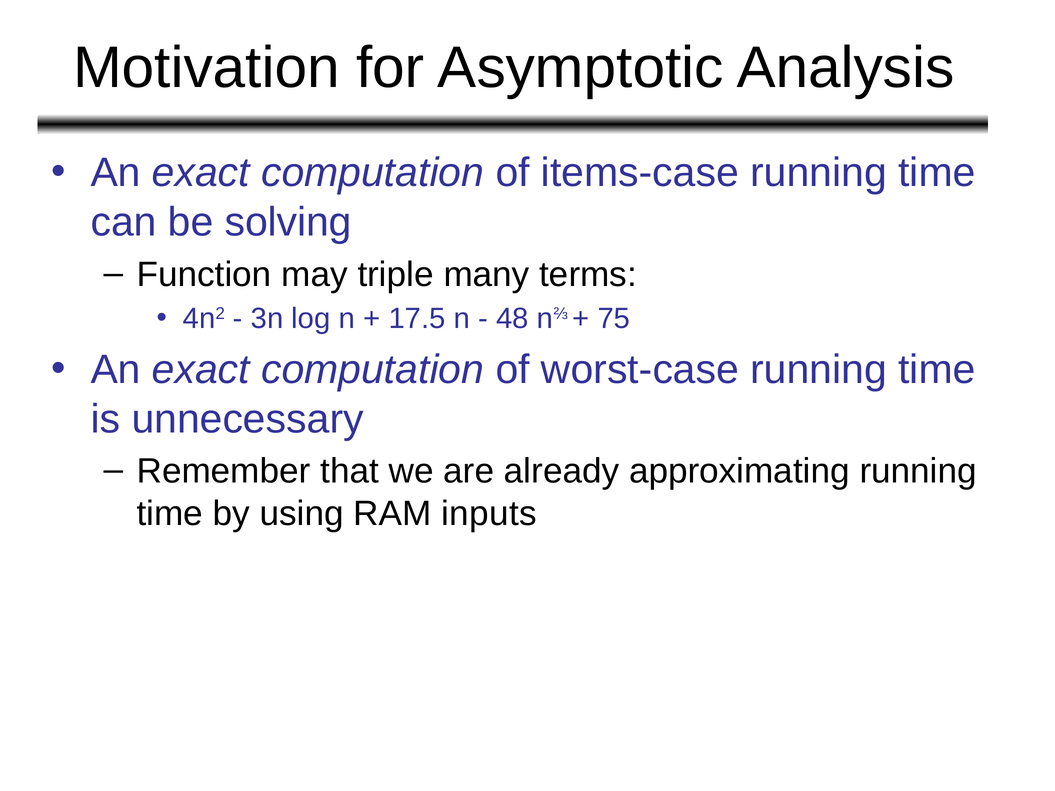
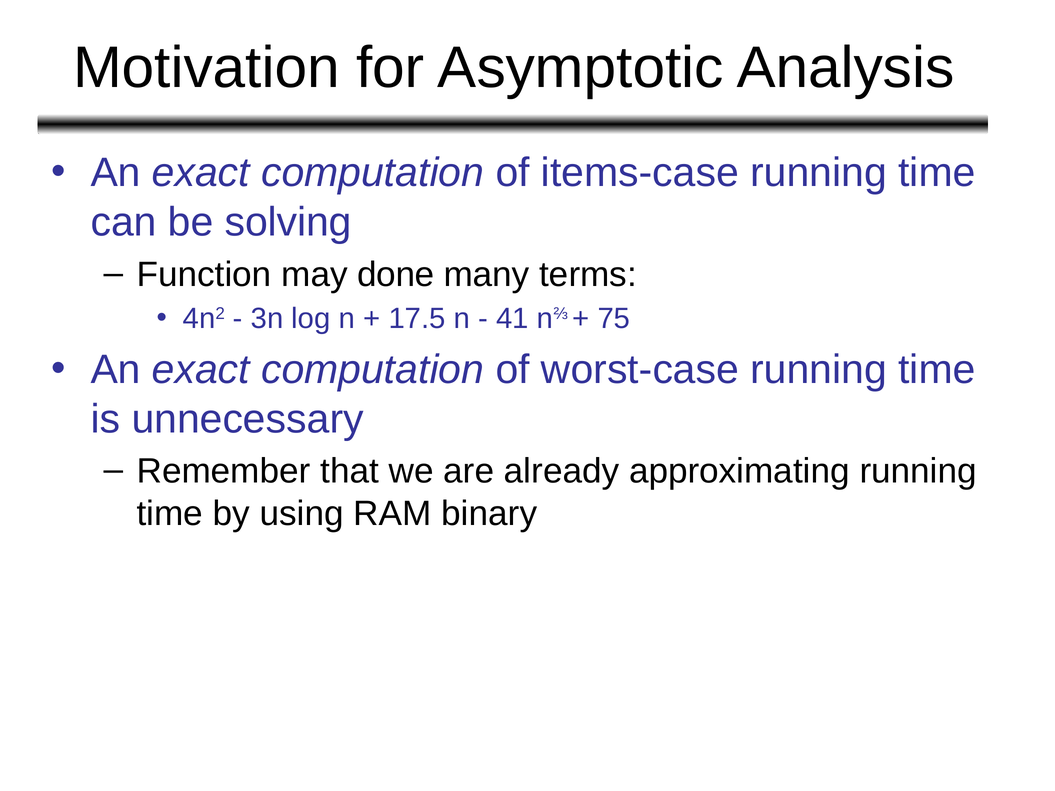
triple: triple -> done
48: 48 -> 41
inputs: inputs -> binary
